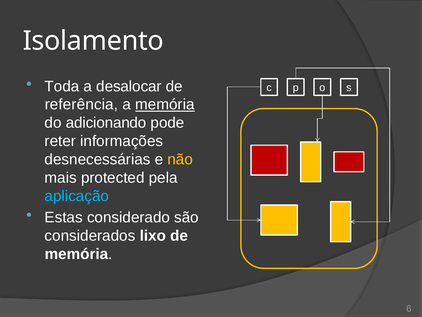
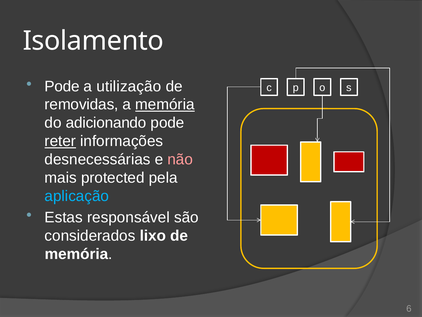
Toda at (62, 86): Toda -> Pode
desalocar: desalocar -> utilização
referência: referência -> removidas
reter underline: none -> present
não colour: yellow -> pink
considerado: considerado -> responsável
